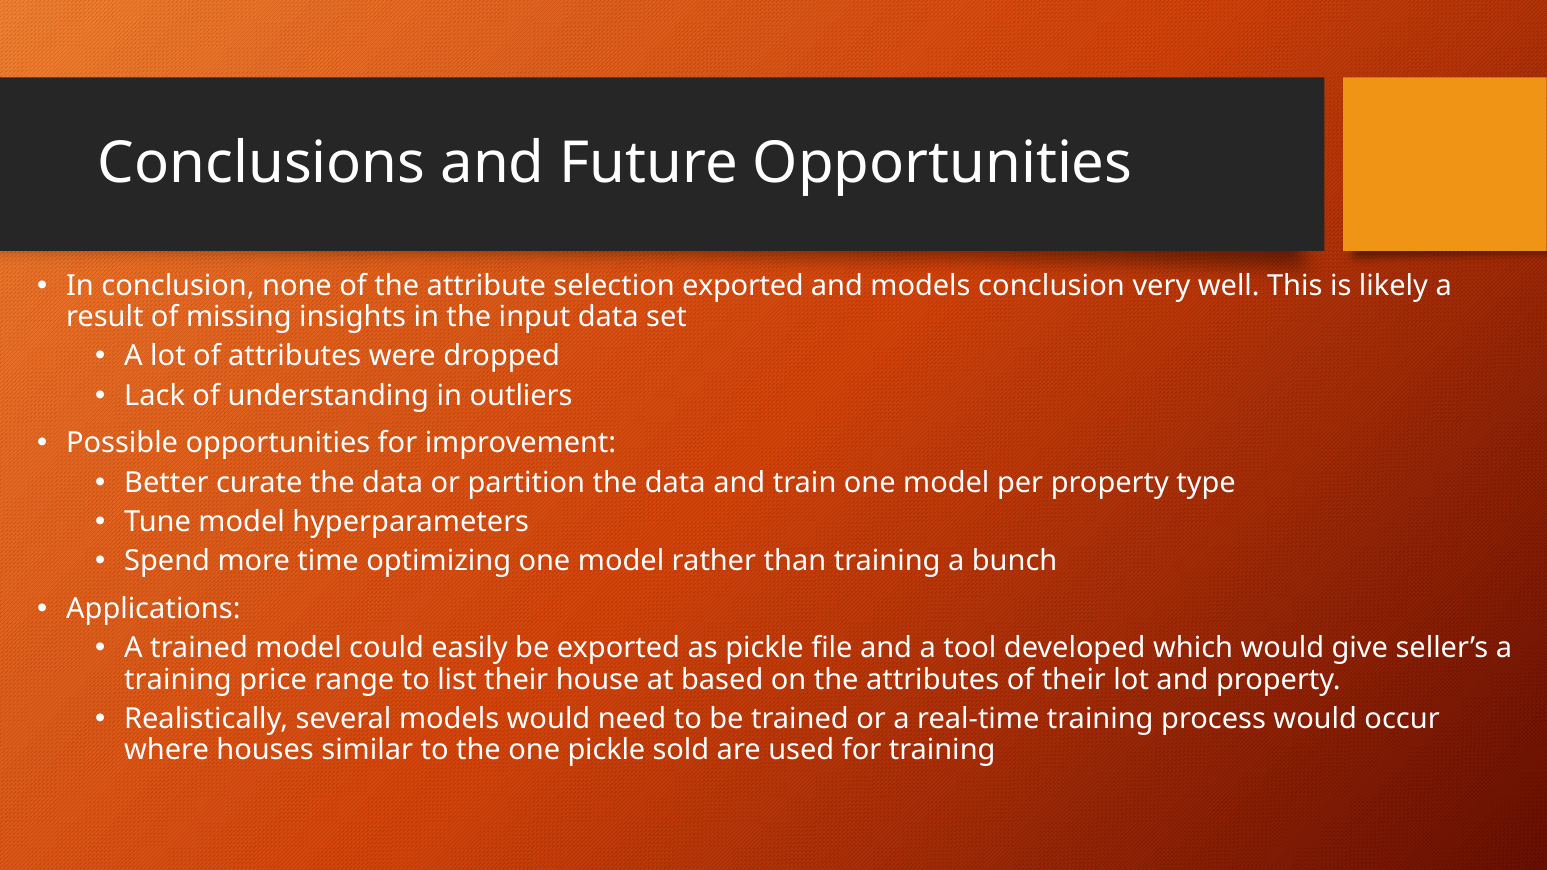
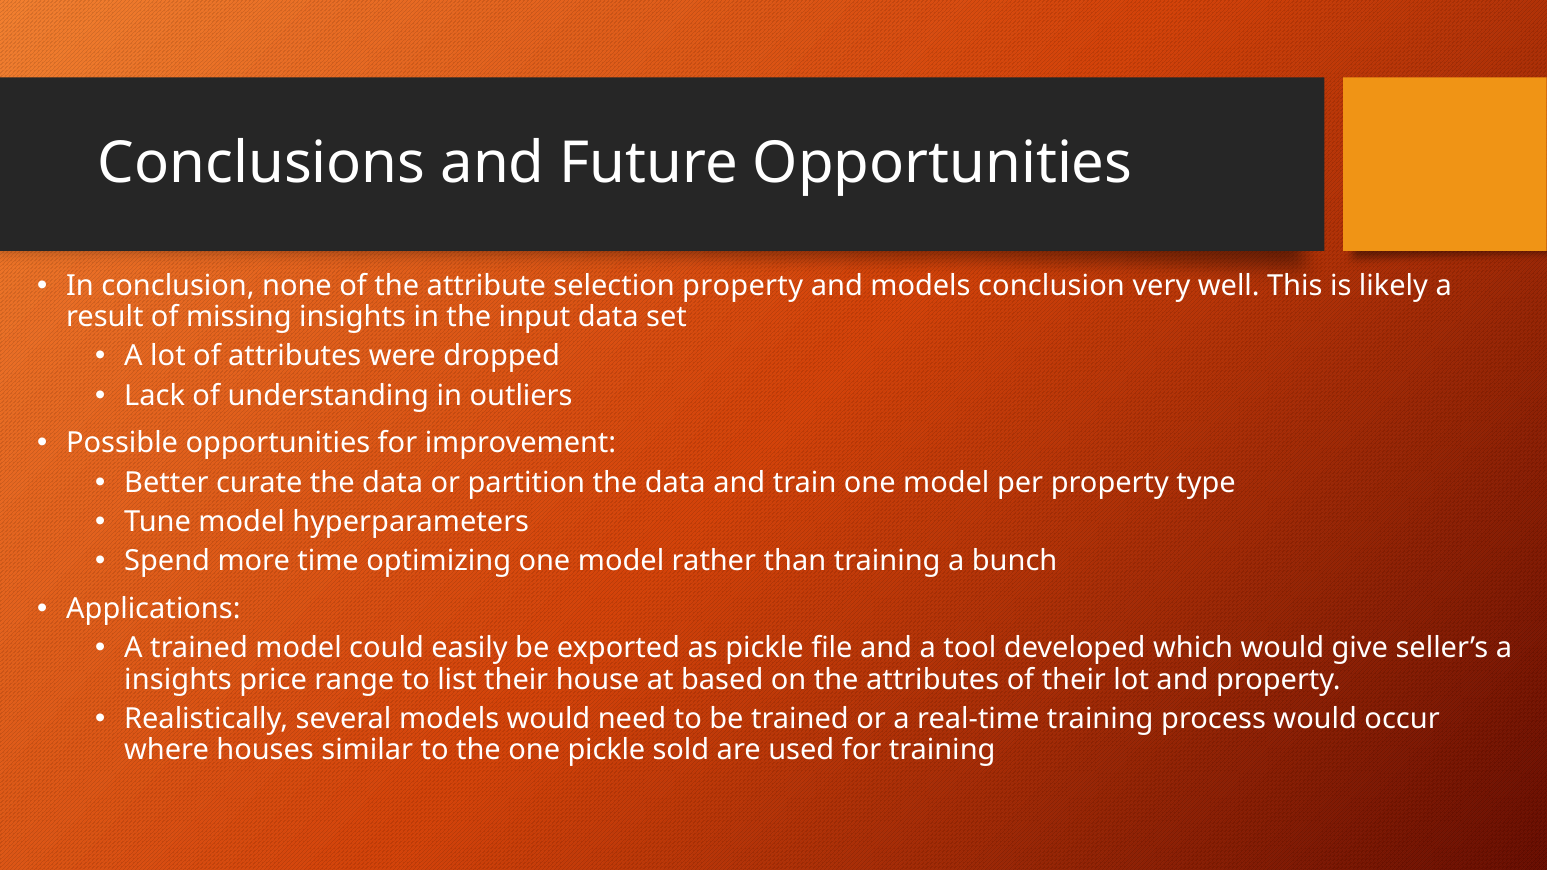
selection exported: exported -> property
training at (178, 680): training -> insights
